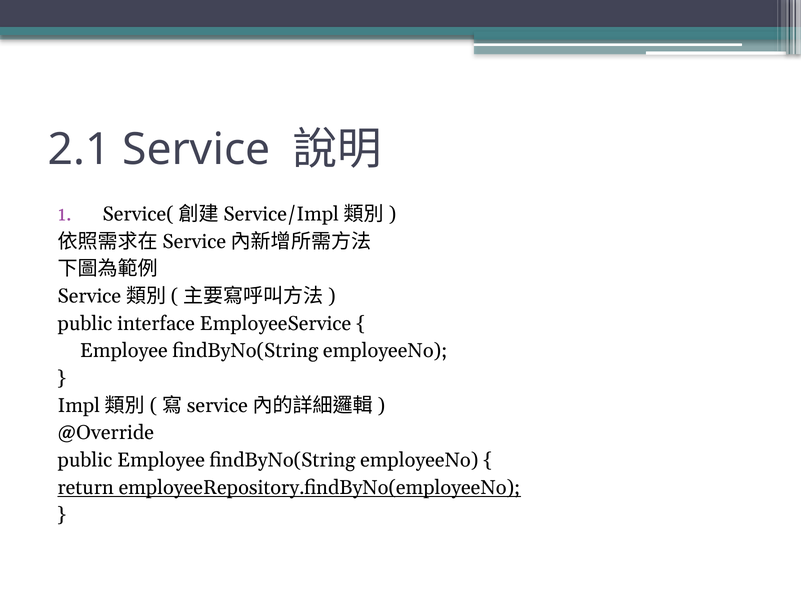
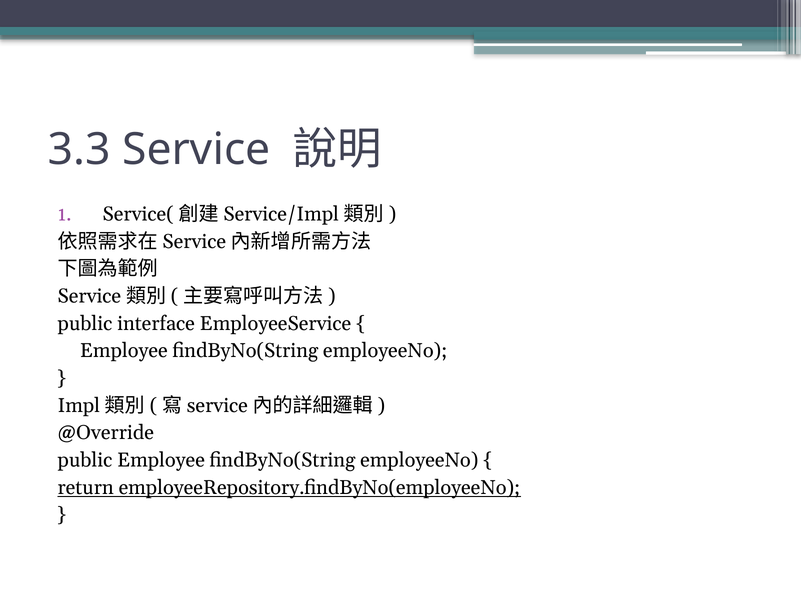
2.1: 2.1 -> 3.3
